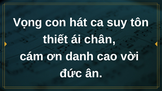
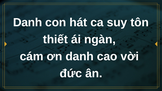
Vọng at (28, 23): Vọng -> Danh
chân: chân -> ngàn
